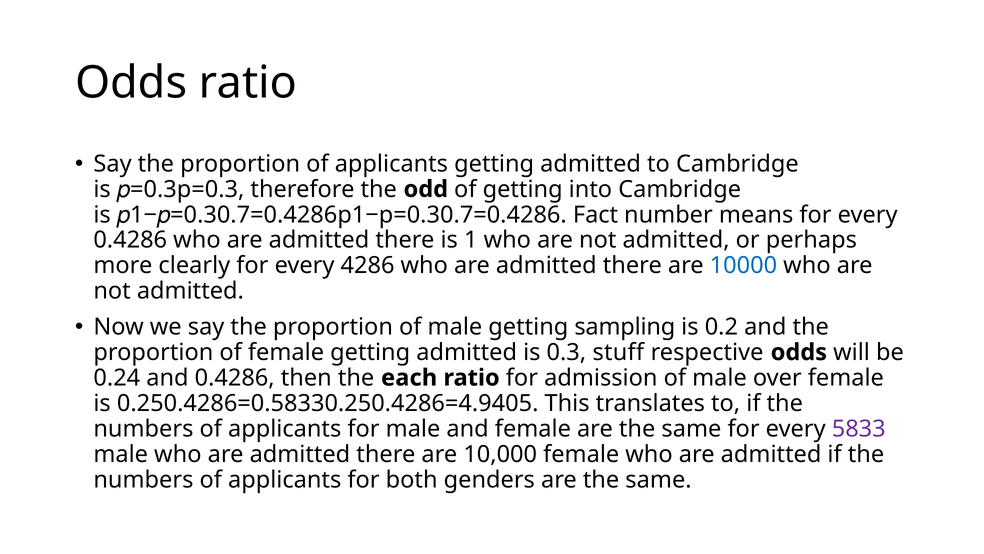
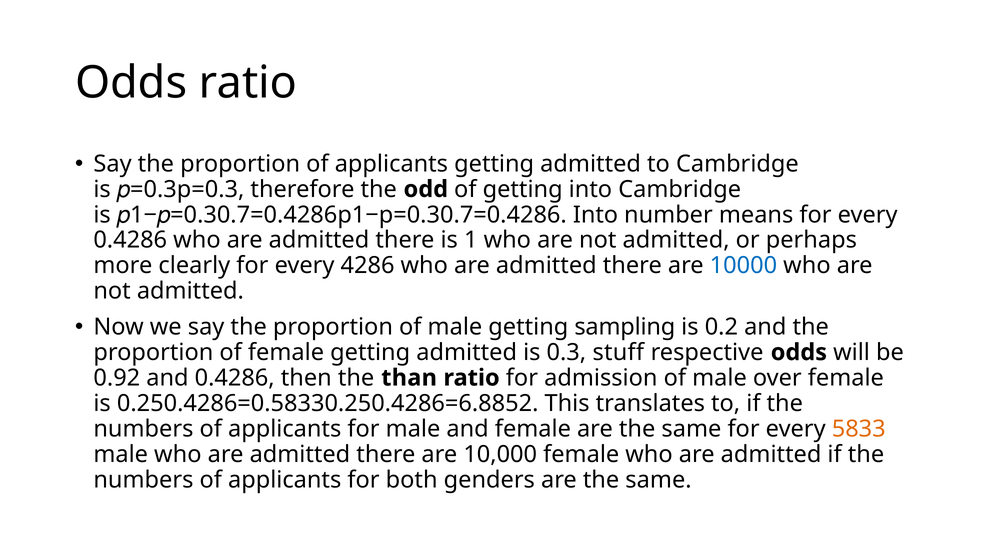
Fact at (596, 215): Fact -> Into
0.24: 0.24 -> 0.92
each: each -> than
0.250.4286=0.58330.250.4286=4.9405: 0.250.4286=0.58330.250.4286=4.9405 -> 0.250.4286=0.58330.250.4286=6.8852
5833 colour: purple -> orange
